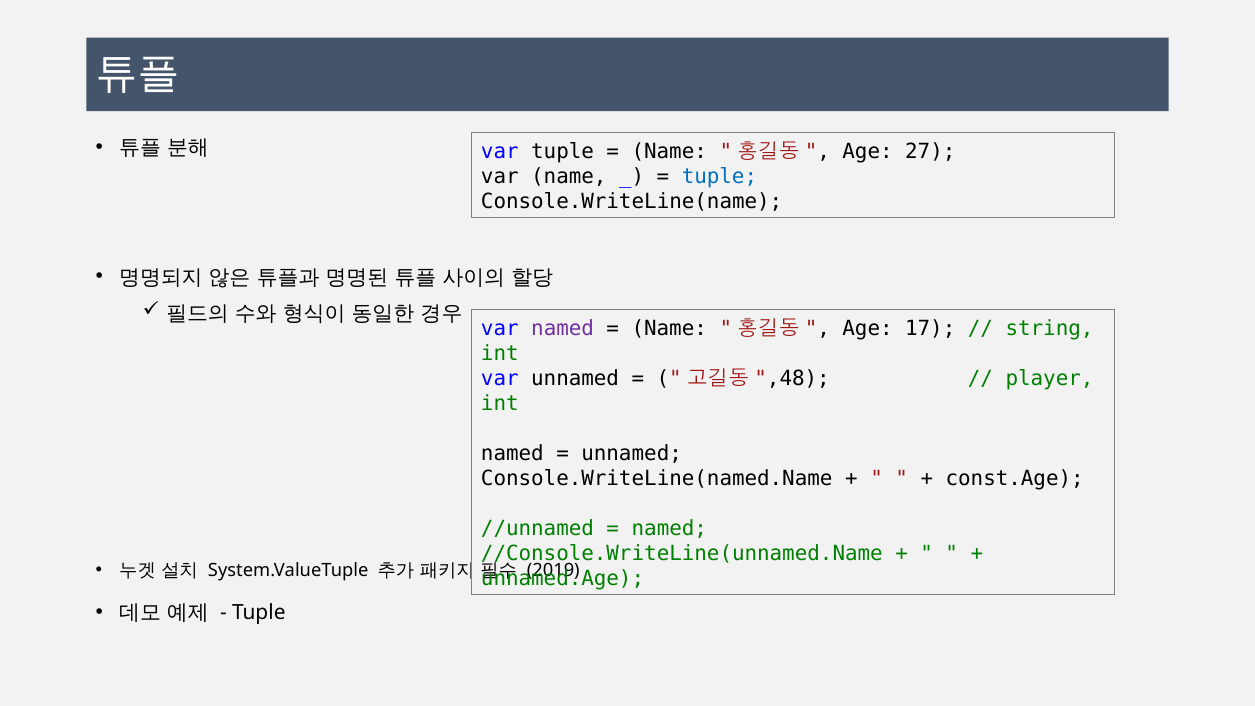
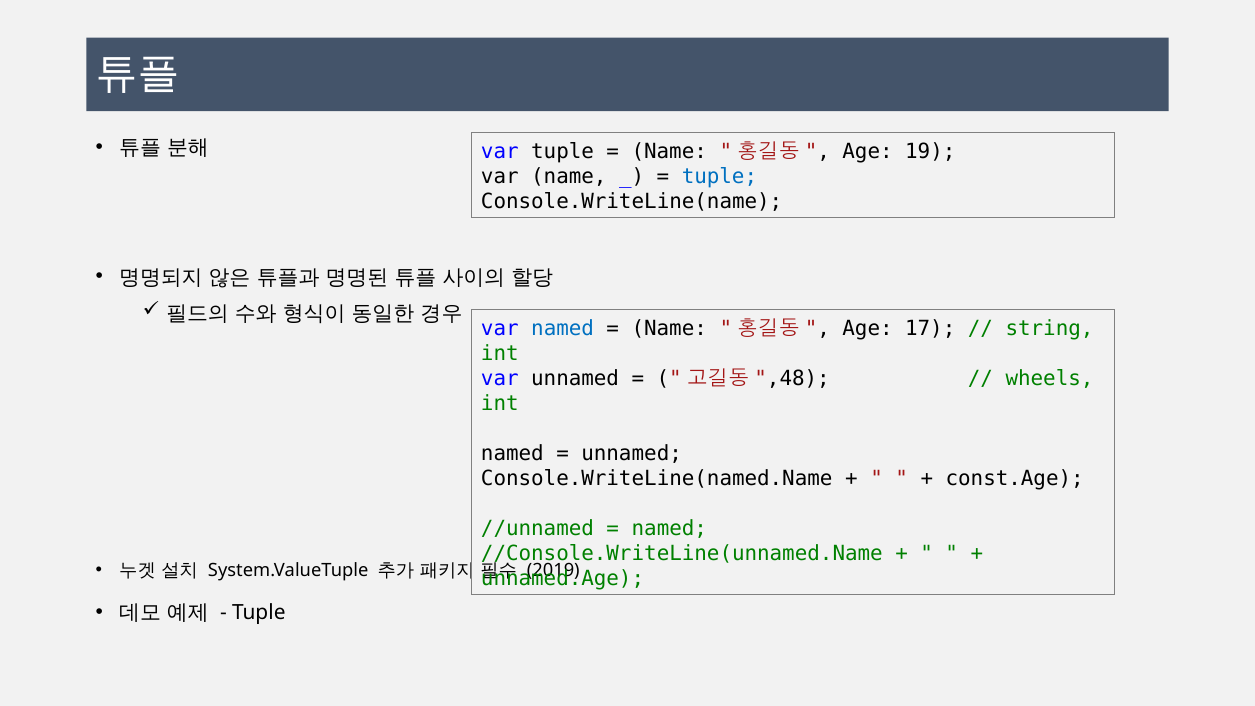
27: 27 -> 19
named at (563, 328) colour: purple -> blue
player: player -> wheels
